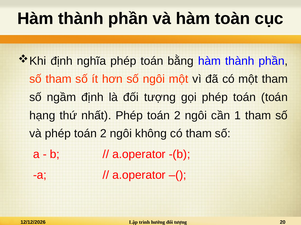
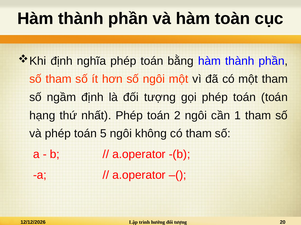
và phép toán 2: 2 -> 5
